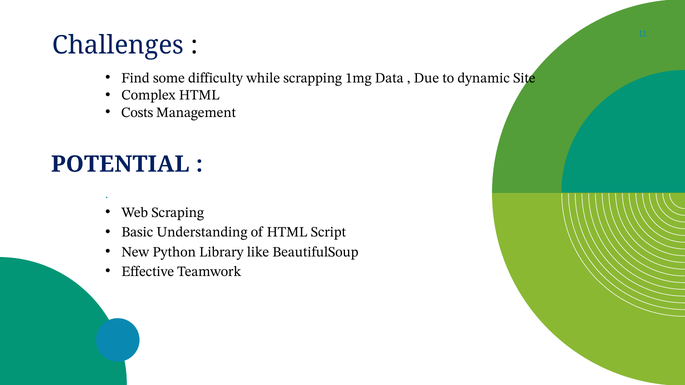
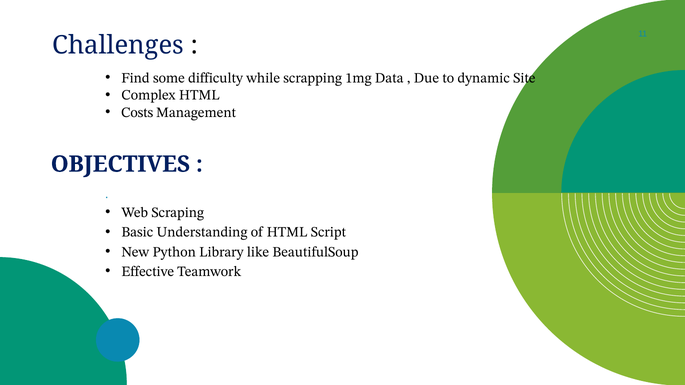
POTENTIAL: POTENTIAL -> OBJECTIVES
